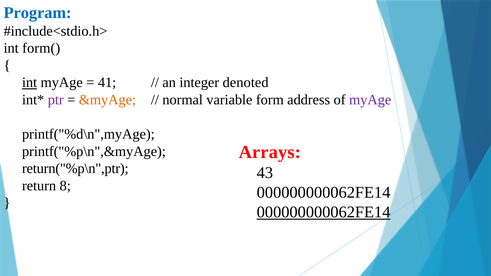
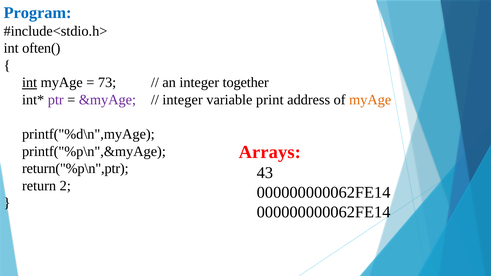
form(: form( -> often(
41: 41 -> 73
denoted: denoted -> together
&myAge colour: orange -> purple
normal at (183, 100): normal -> integer
form: form -> print
myAge at (370, 100) colour: purple -> orange
8: 8 -> 2
000000000062FE14 at (324, 212) underline: present -> none
